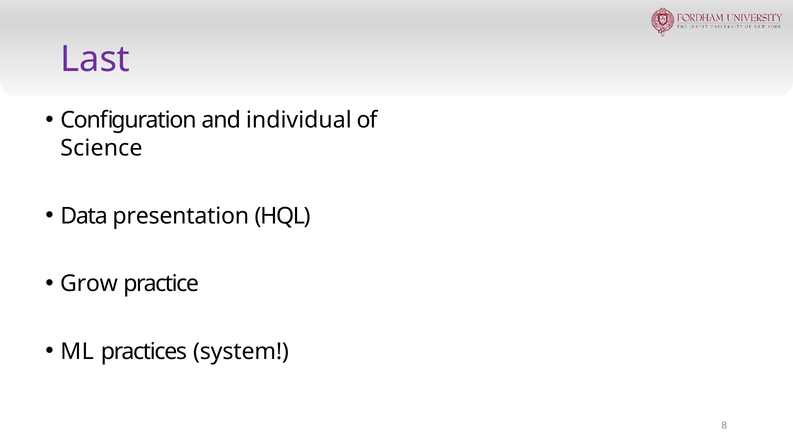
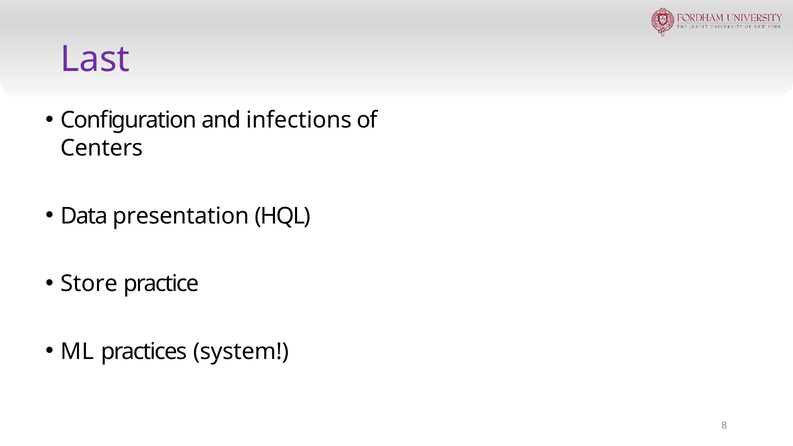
individual: individual -> infections
Science: Science -> Centers
Grow: Grow -> Store
